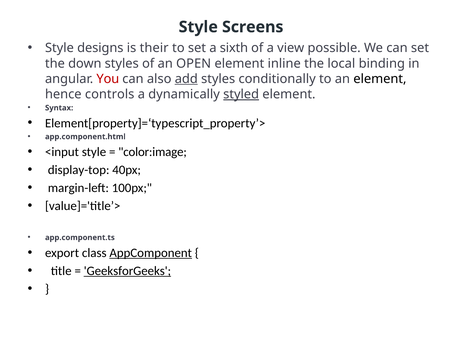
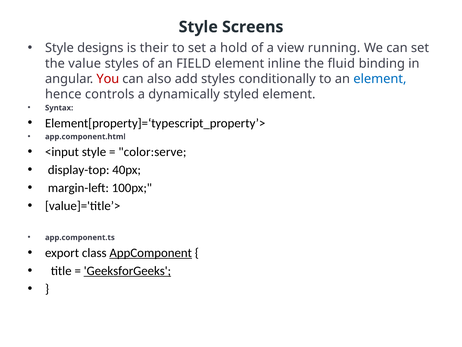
sixth: sixth -> hold
possible: possible -> running
down: down -> value
OPEN: OPEN -> FIELD
local: local -> fluid
add underline: present -> none
element at (380, 79) colour: black -> blue
styled underline: present -> none
color:image: color:image -> color:serve
